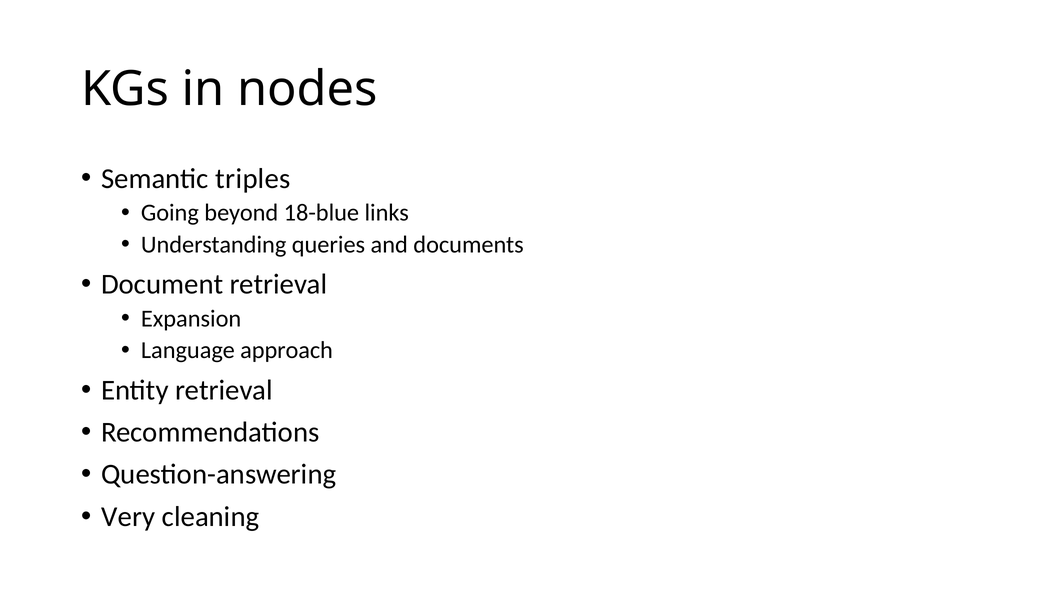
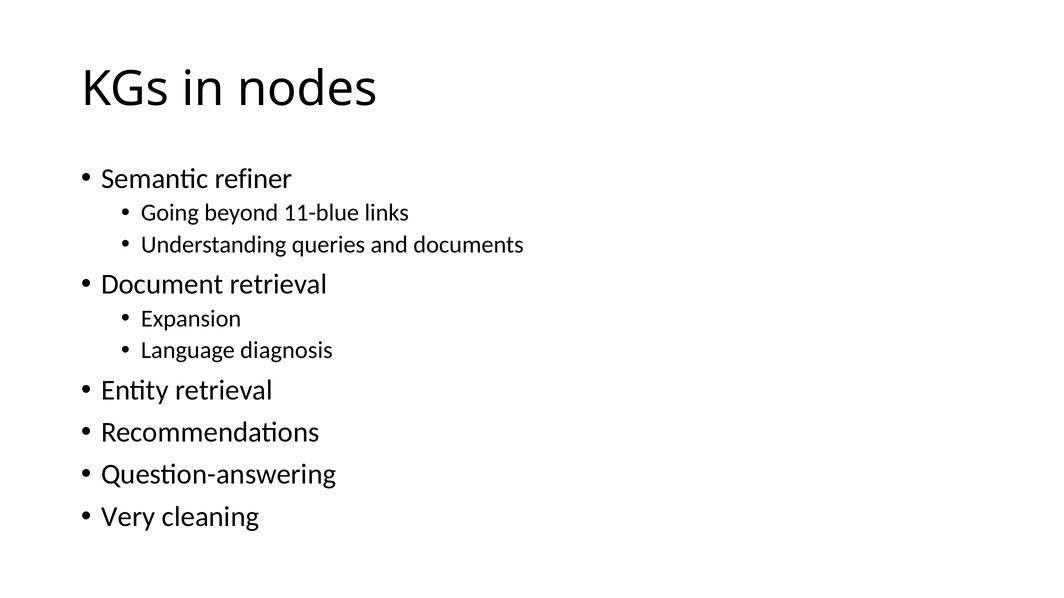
triples: triples -> refiner
18-blue: 18-blue -> 11-blue
approach: approach -> diagnosis
